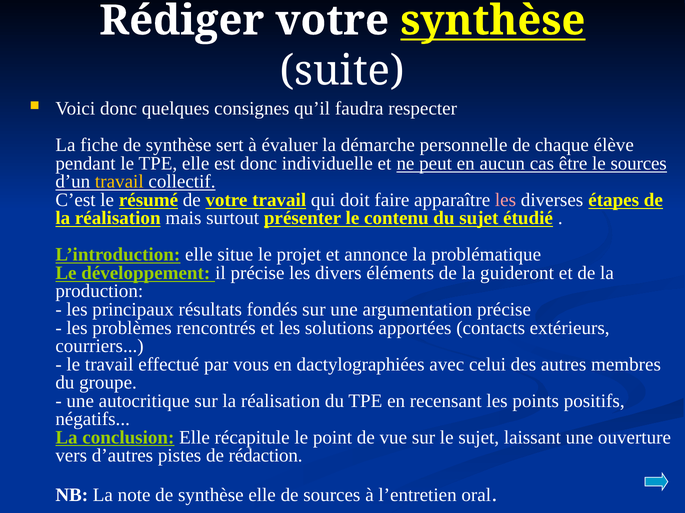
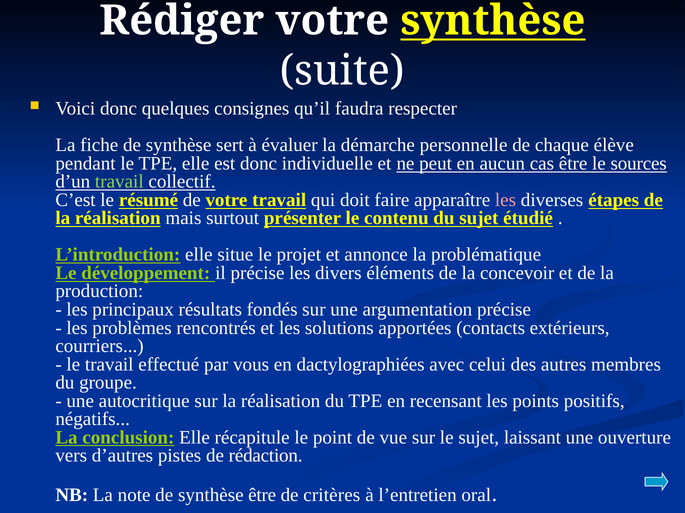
travail at (119, 182) colour: yellow -> light green
guideront: guideront -> concevoir
synthèse elle: elle -> être
de sources: sources -> critères
